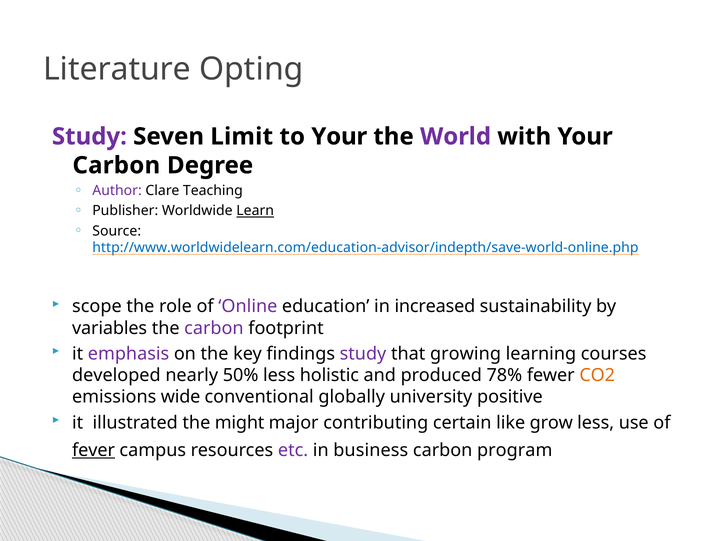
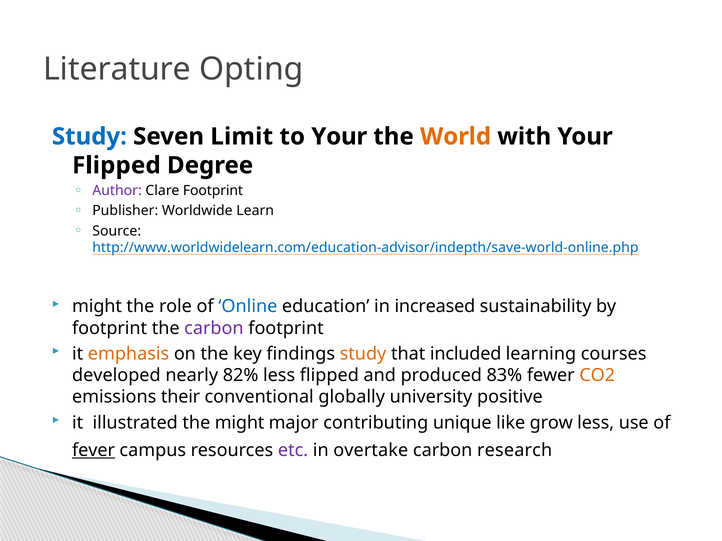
Study at (89, 137) colour: purple -> blue
World colour: purple -> orange
Carbon at (116, 166): Carbon -> Flipped
Clare Teaching: Teaching -> Footprint
Learn underline: present -> none
scope at (97, 307): scope -> might
Online colour: purple -> blue
variables at (110, 328): variables -> footprint
emphasis colour: purple -> orange
study at (363, 354) colour: purple -> orange
growing: growing -> included
50%: 50% -> 82%
less holistic: holistic -> flipped
78%: 78% -> 83%
wide: wide -> their
certain: certain -> unique
business: business -> overtake
program: program -> research
